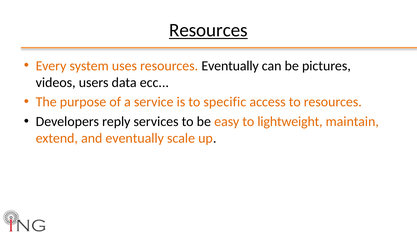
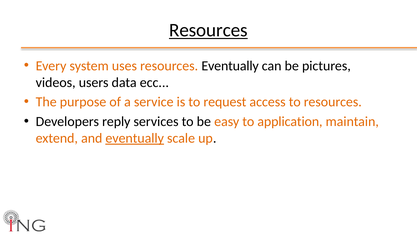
specific: specific -> request
lightweight: lightweight -> application
eventually at (135, 138) underline: none -> present
